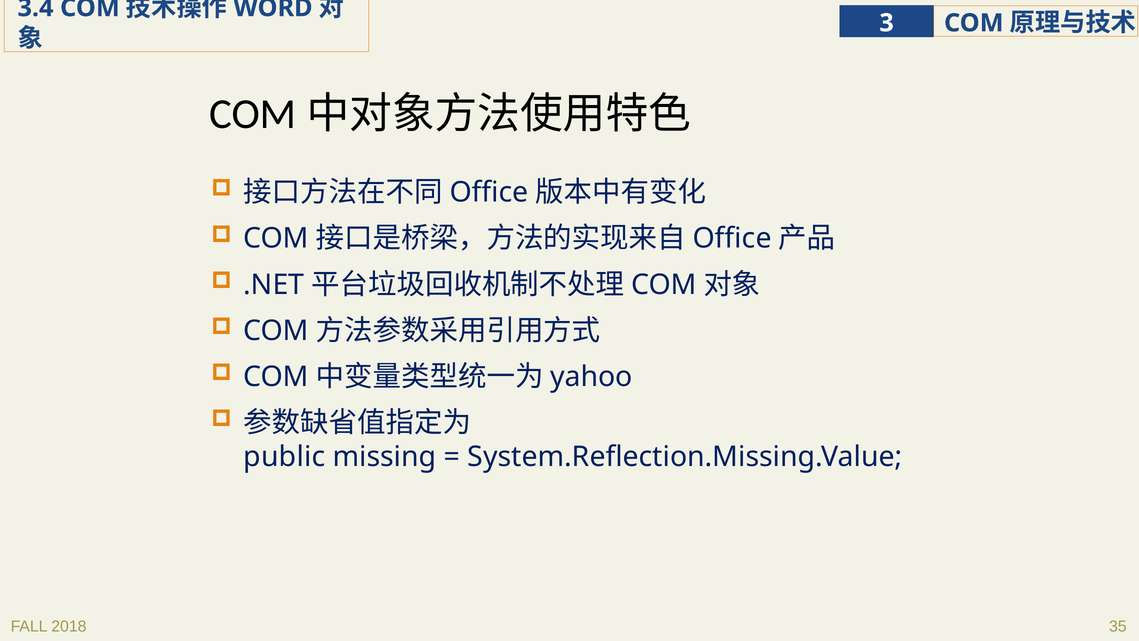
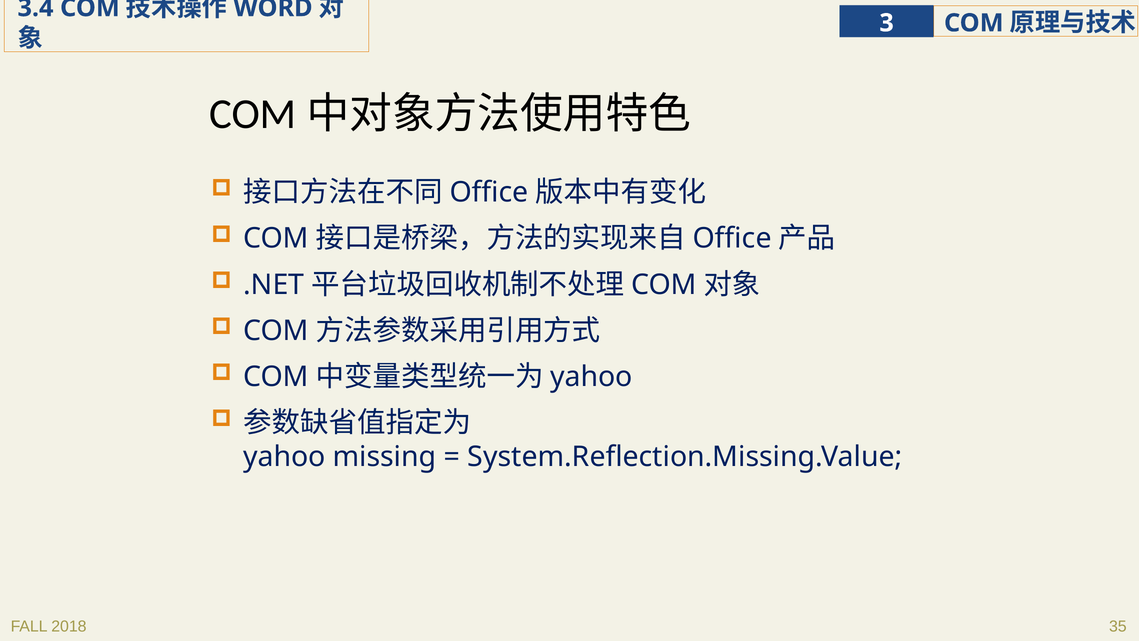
public at (284, 457): public -> yahoo
